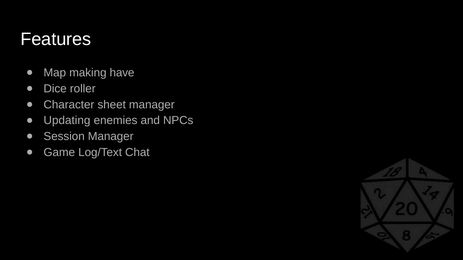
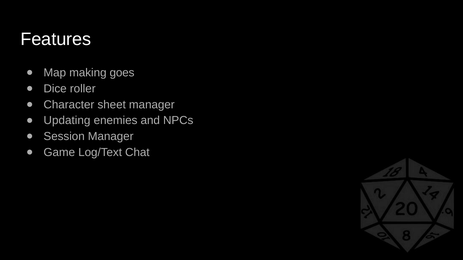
have: have -> goes
